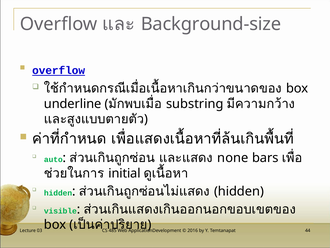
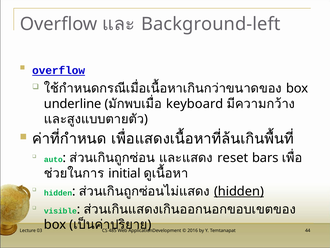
Background-size: Background-size -> Background-left
substring: substring -> keyboard
none: none -> reset
hidden at (239, 191) underline: none -> present
